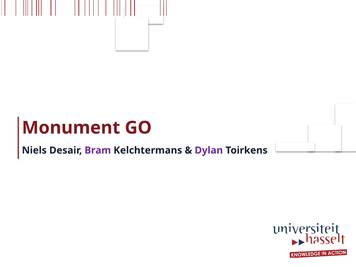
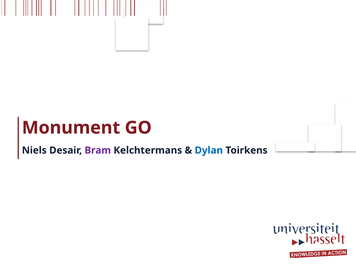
Dylan colour: purple -> blue
